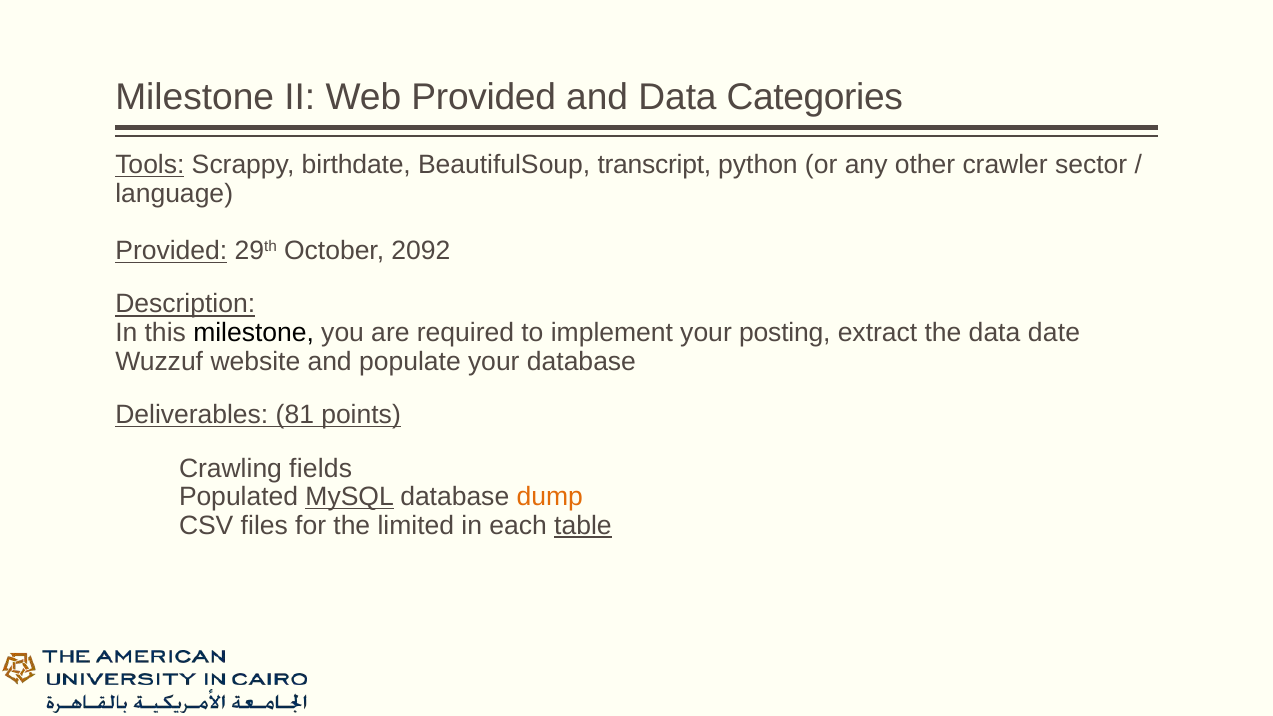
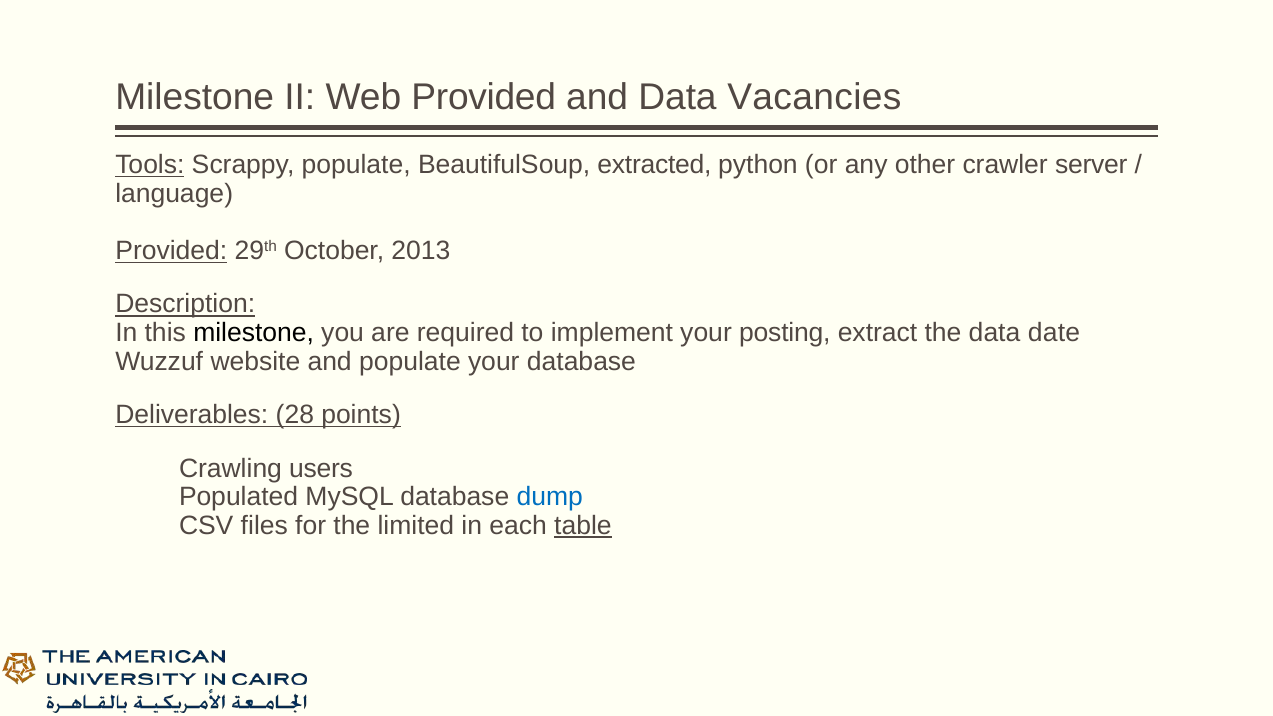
Categories: Categories -> Vacancies
Scrappy birthdate: birthdate -> populate
transcript: transcript -> extracted
sector: sector -> server
2092: 2092 -> 2013
81: 81 -> 28
fields: fields -> users
MySQL underline: present -> none
dump colour: orange -> blue
